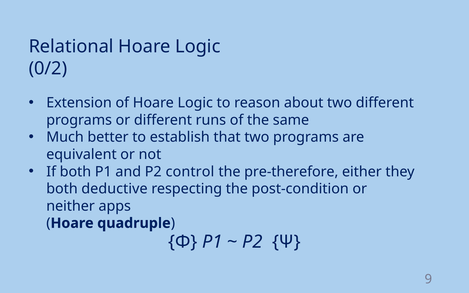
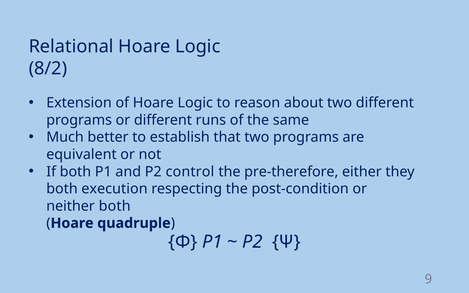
0/2: 0/2 -> 8/2
deductive: deductive -> execution
neither apps: apps -> both
